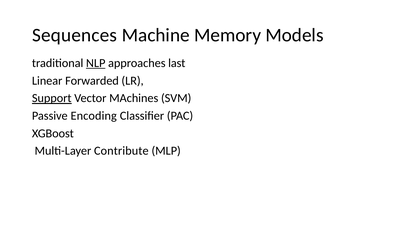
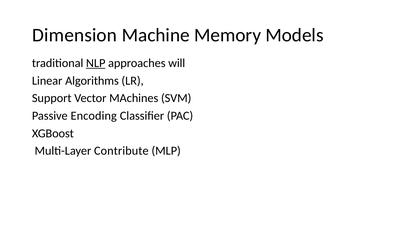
Sequences: Sequences -> Dimension
last: last -> will
Forwarded: Forwarded -> Algorithms
Support underline: present -> none
